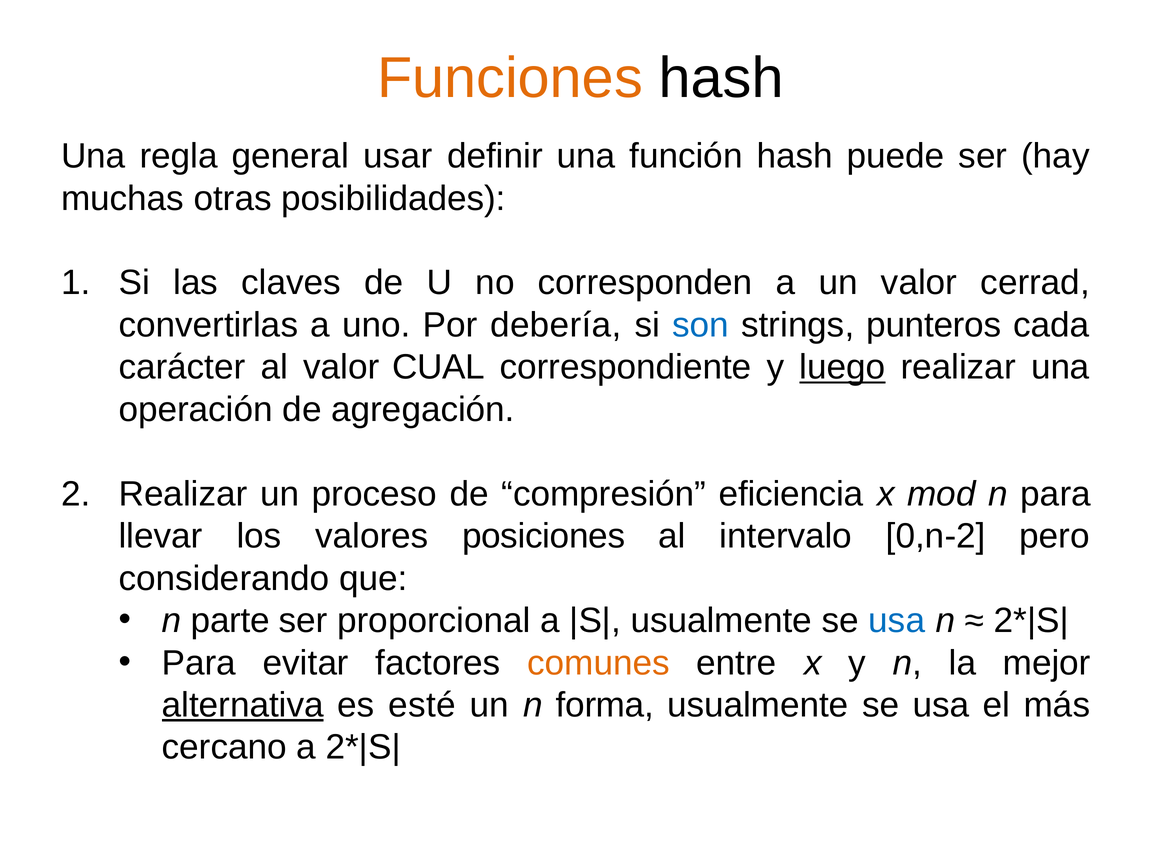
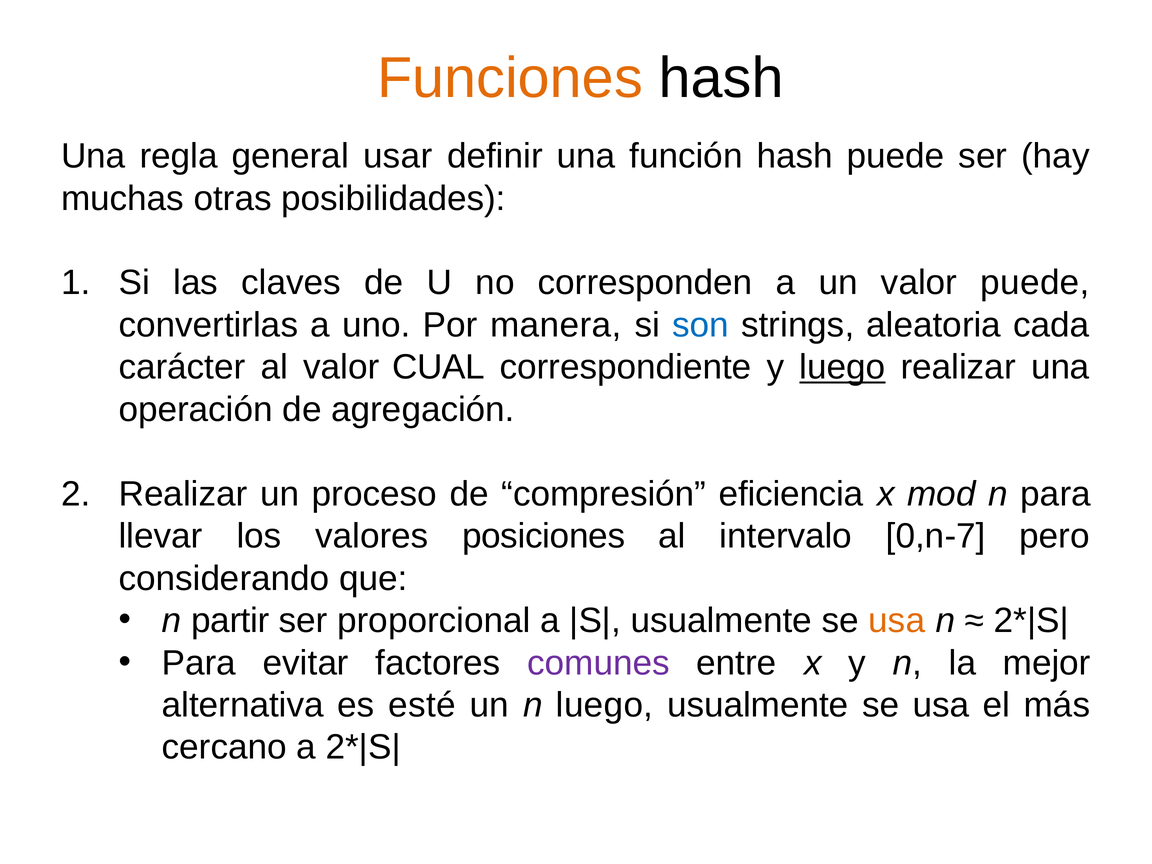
valor cerrad: cerrad -> puede
debería: debería -> manera
punteros: punteros -> aleatoria
0,n-2: 0,n-2 -> 0,n-7
parte: parte -> partir
usa at (897, 621) colour: blue -> orange
comunes colour: orange -> purple
alternativa underline: present -> none
n forma: forma -> luego
